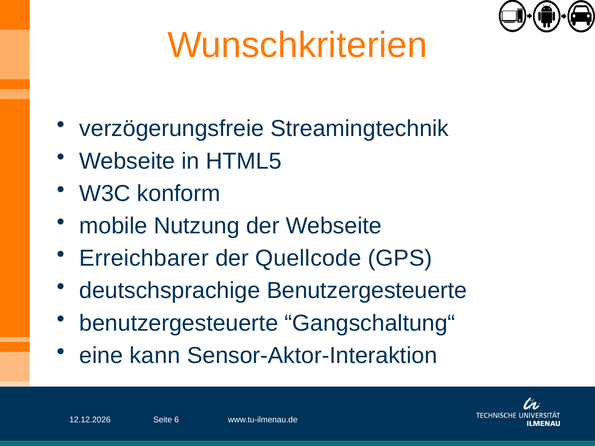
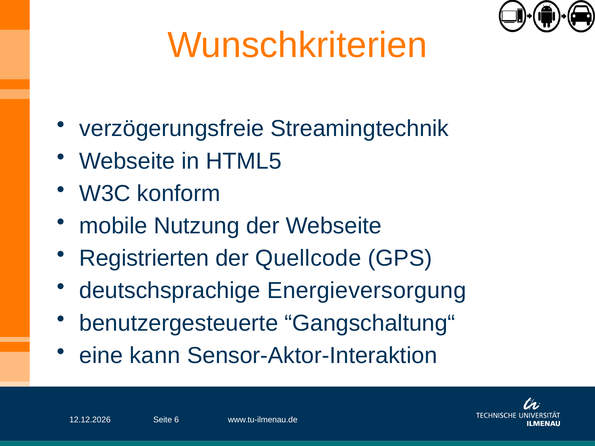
Erreichbarer: Erreichbarer -> Registrierten
deutschsprachige Benutzergesteuerte: Benutzergesteuerte -> Energieversorgung
